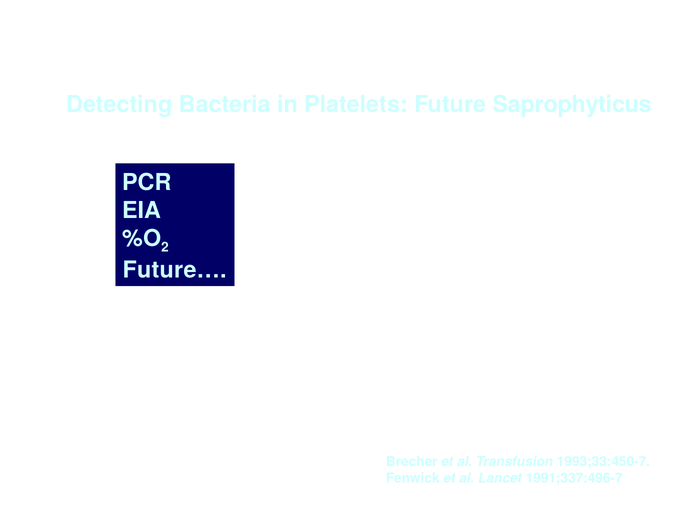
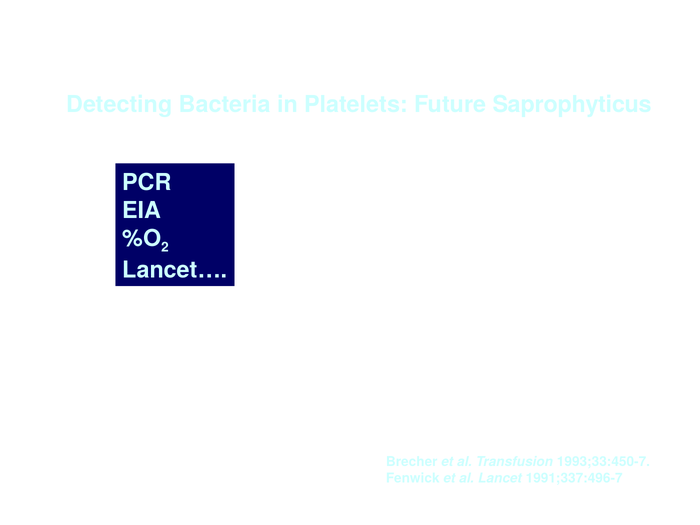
Future…: Future… -> Lancet…
